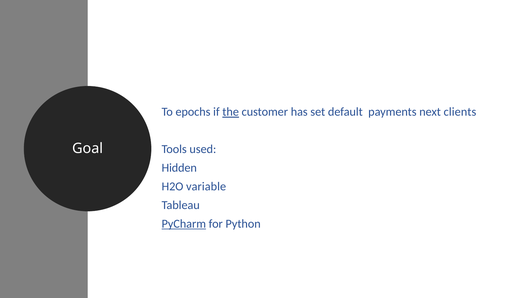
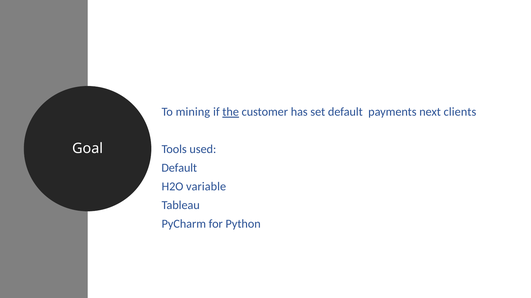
epochs: epochs -> mining
Hidden at (179, 168): Hidden -> Default
PyCharm underline: present -> none
